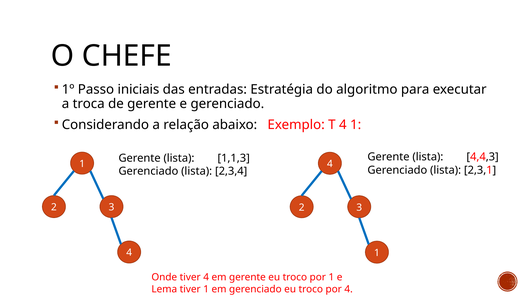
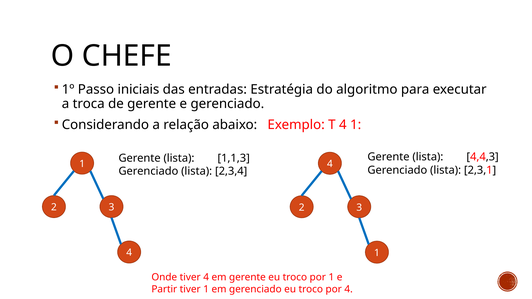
Lema: Lema -> Partir
